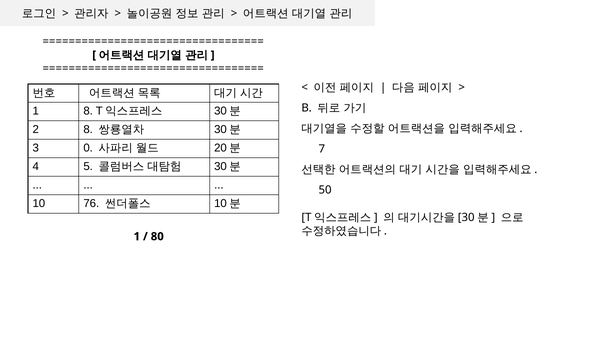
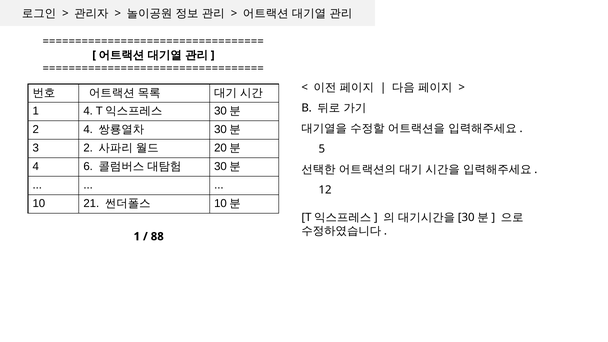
1 8: 8 -> 4
2 8: 8 -> 4
3 0: 0 -> 2
7: 7 -> 5
5: 5 -> 6
50: 50 -> 12
76: 76 -> 21
80: 80 -> 88
